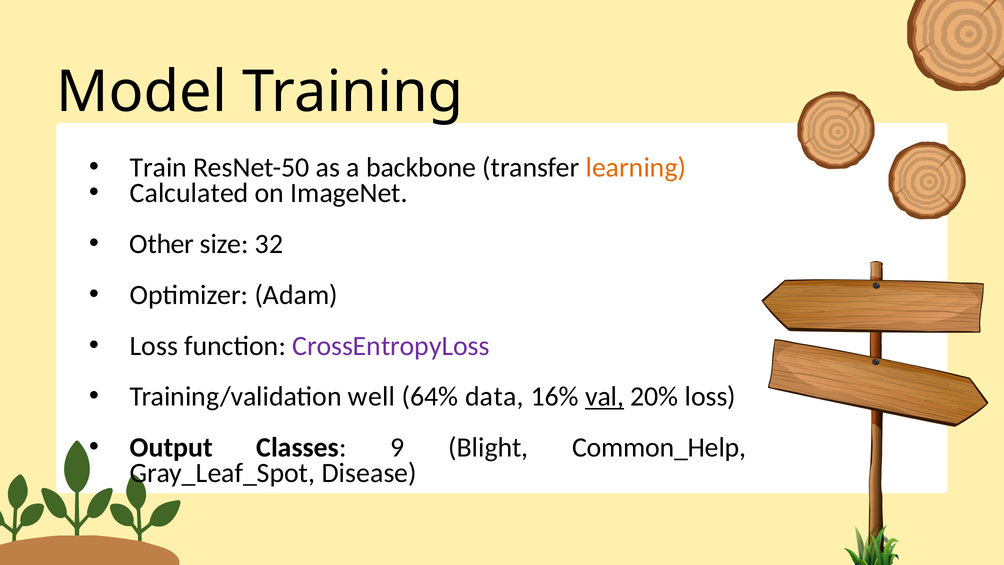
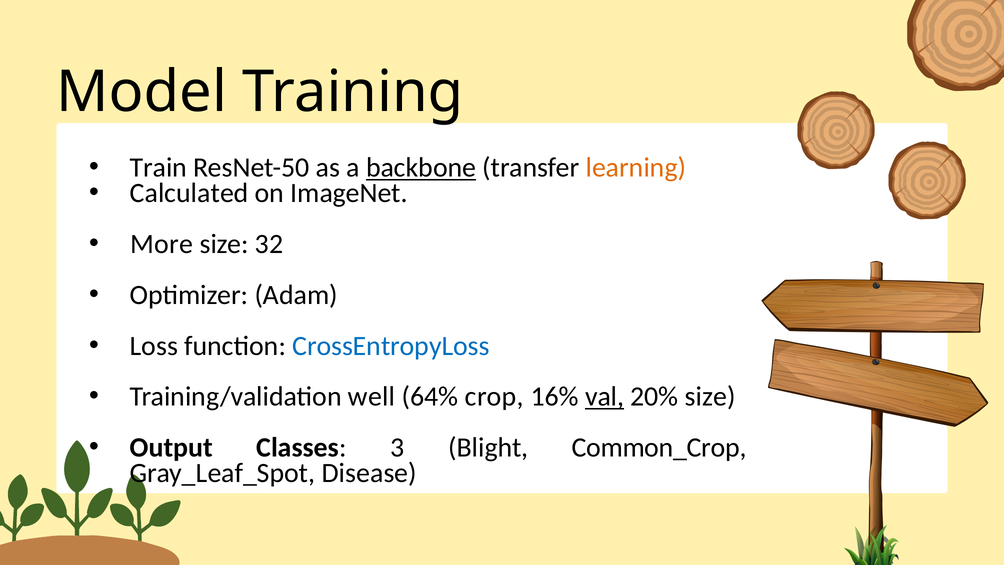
backbone underline: none -> present
Other: Other -> More
CrossEntropyLoss colour: purple -> blue
data: data -> crop
20% loss: loss -> size
9: 9 -> 3
Common_Help: Common_Help -> Common_Crop
